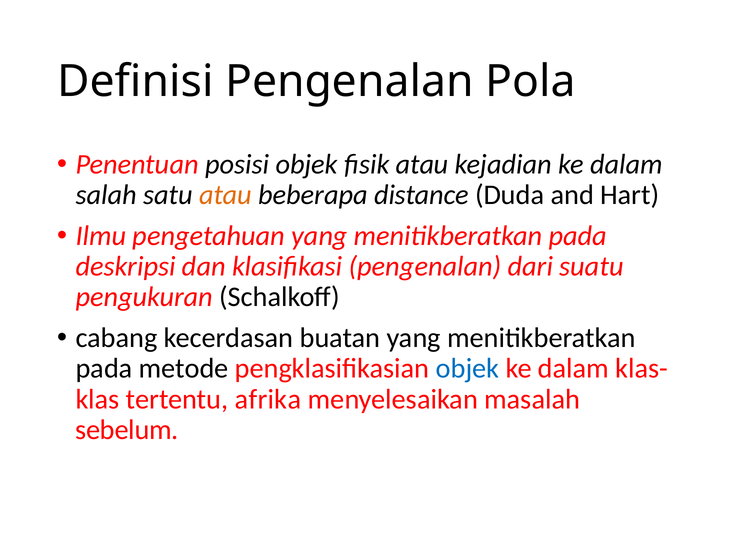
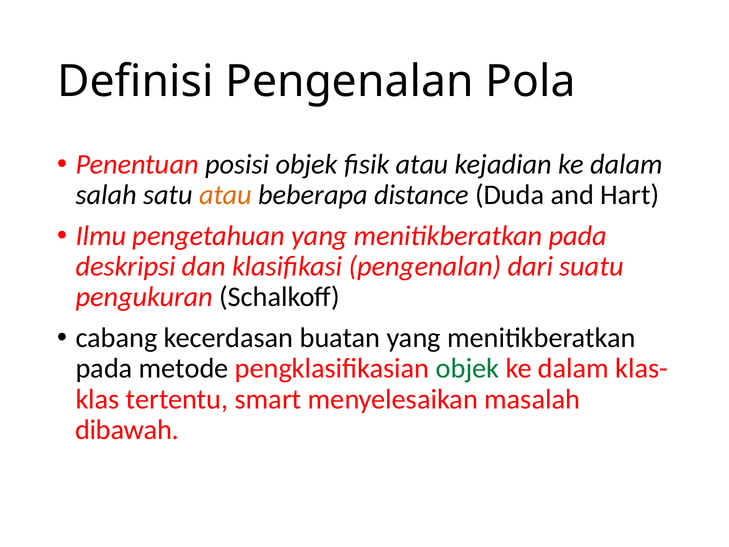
objek at (467, 368) colour: blue -> green
afrika: afrika -> smart
sebelum: sebelum -> dibawah
